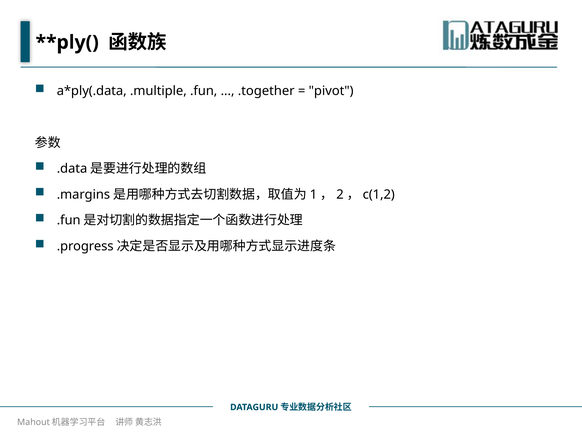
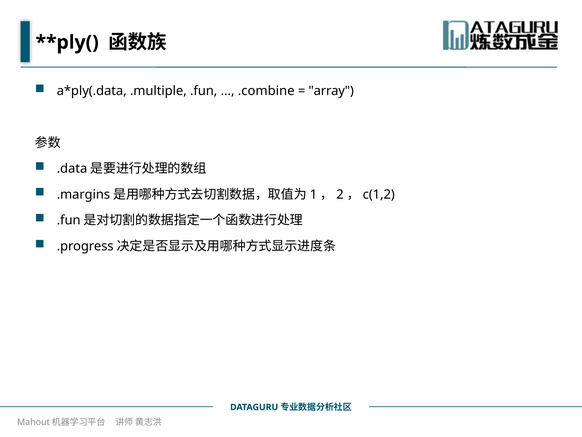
.together: .together -> .combine
pivot: pivot -> array
